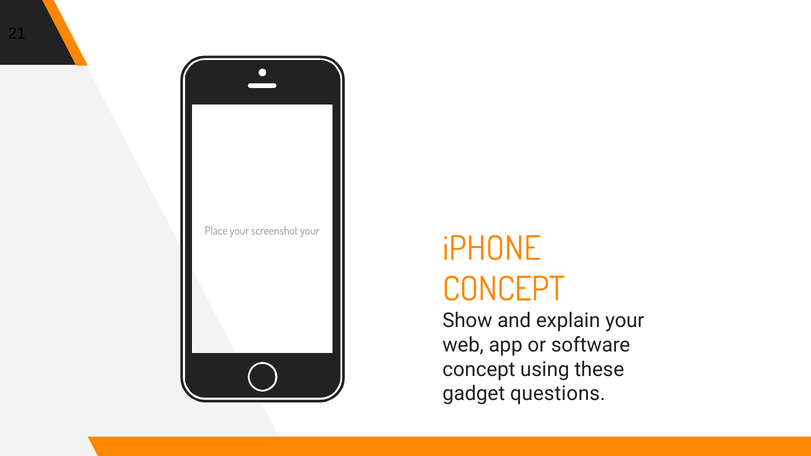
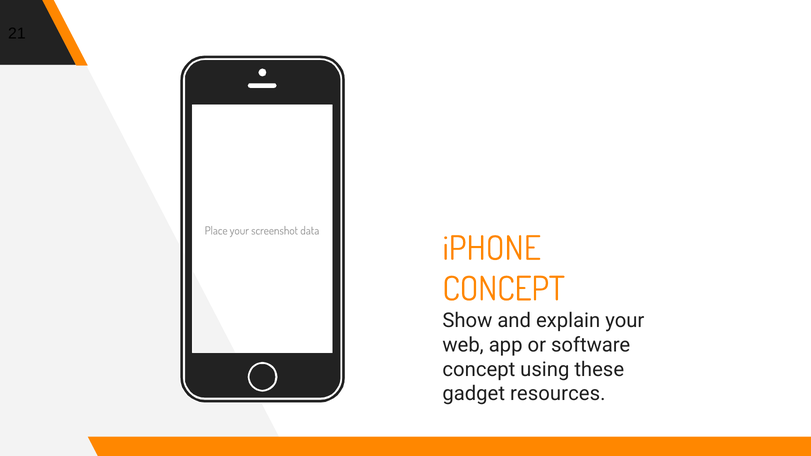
screenshot your: your -> data
questions: questions -> resources
